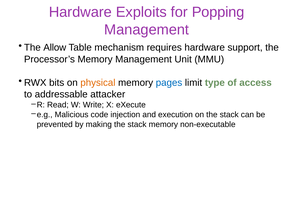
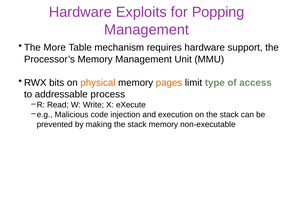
Allow: Allow -> More
pages colour: blue -> orange
attacker: attacker -> process
